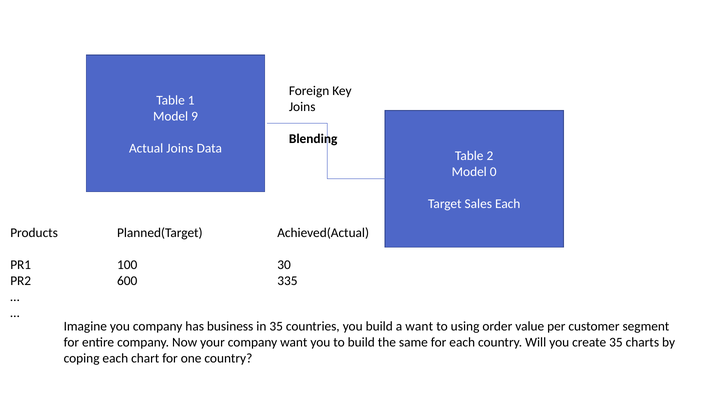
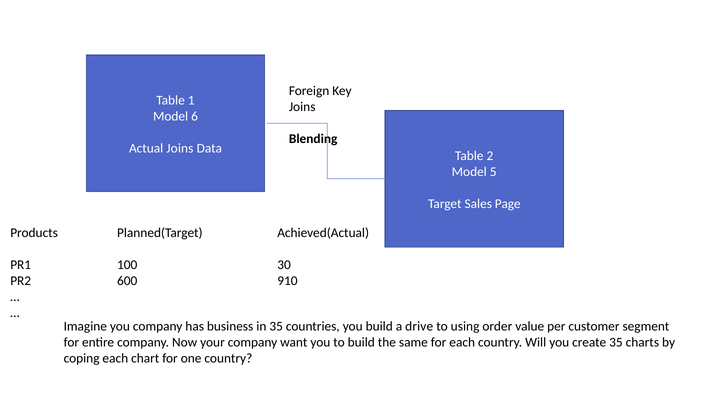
9: 9 -> 6
0: 0 -> 5
Sales Each: Each -> Page
335: 335 -> 910
a want: want -> drive
